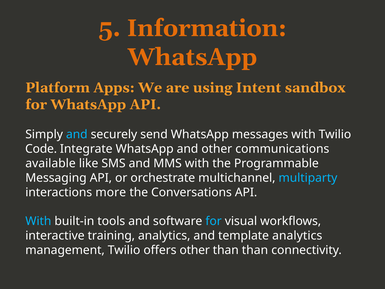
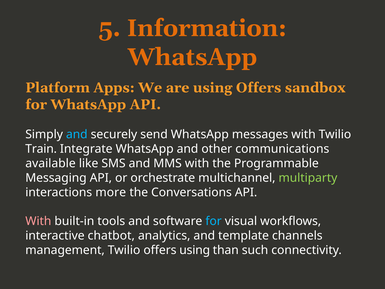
using Intent: Intent -> Offers
Code: Code -> Train
multiparty colour: light blue -> light green
With at (38, 221) colour: light blue -> pink
training: training -> chatbot
template analytics: analytics -> channels
offers other: other -> using
than than: than -> such
